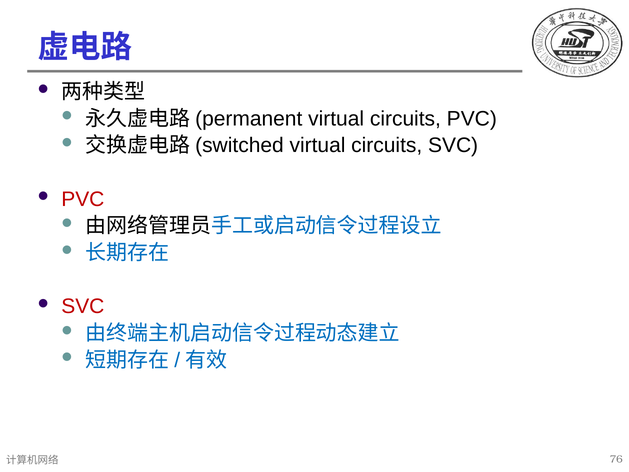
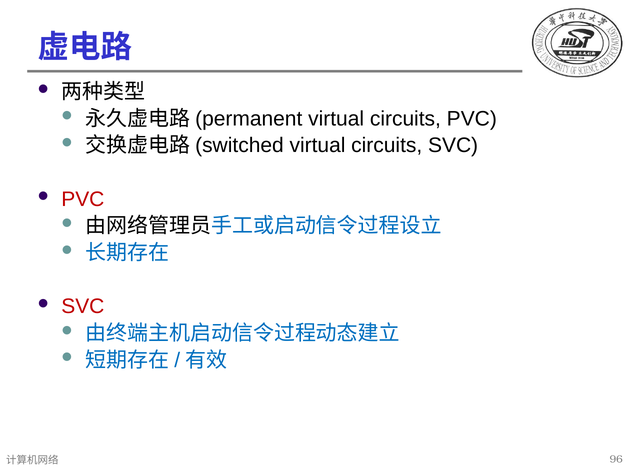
76: 76 -> 96
